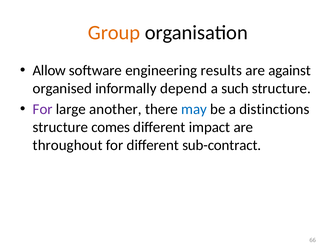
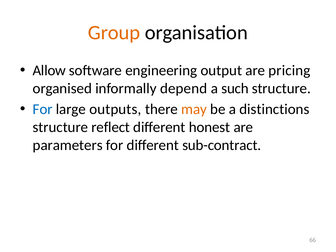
results: results -> output
against: against -> pricing
For at (43, 109) colour: purple -> blue
another: another -> outputs
may colour: blue -> orange
comes: comes -> reflect
impact: impact -> honest
throughout: throughout -> parameters
